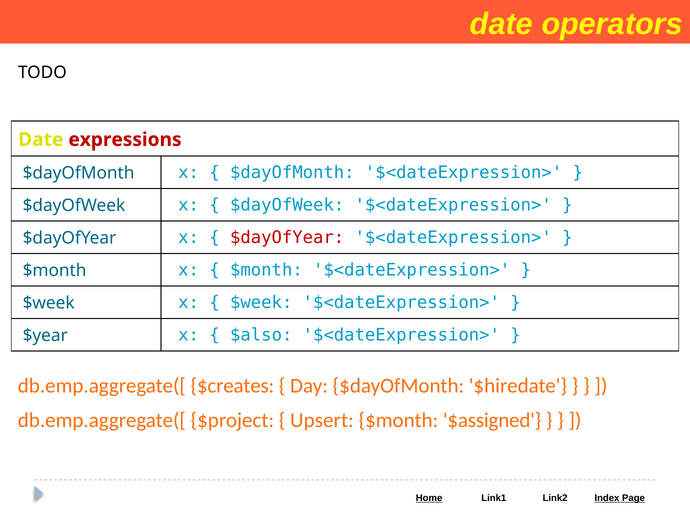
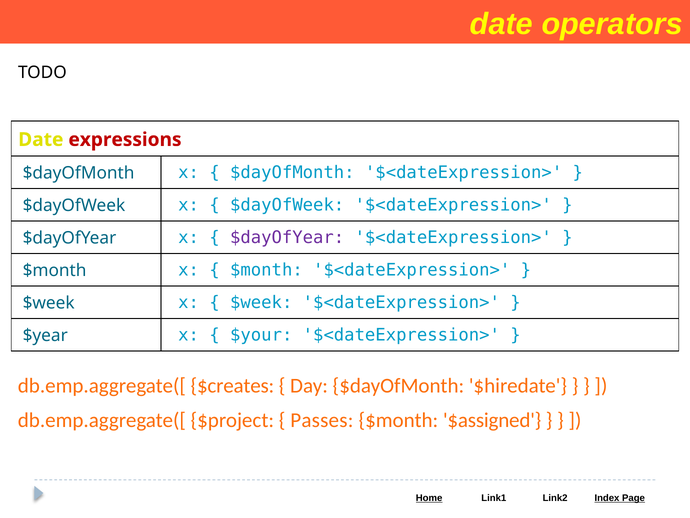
$dayOfYear at (287, 237) colour: red -> purple
$also: $also -> $your
Upsert: Upsert -> Passes
